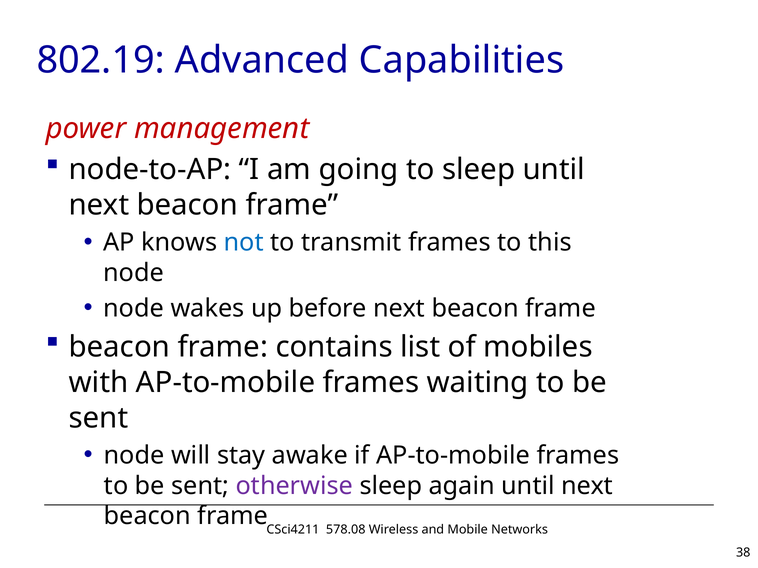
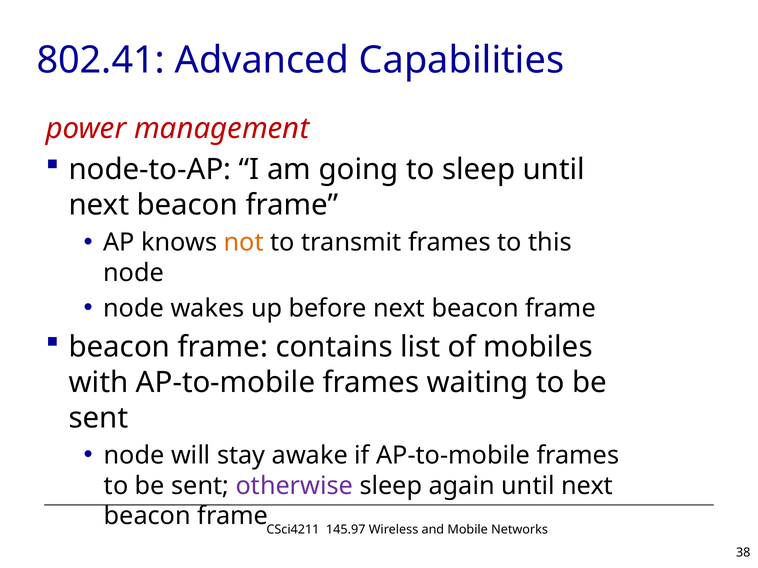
802.19: 802.19 -> 802.41
not colour: blue -> orange
578.08: 578.08 -> 145.97
